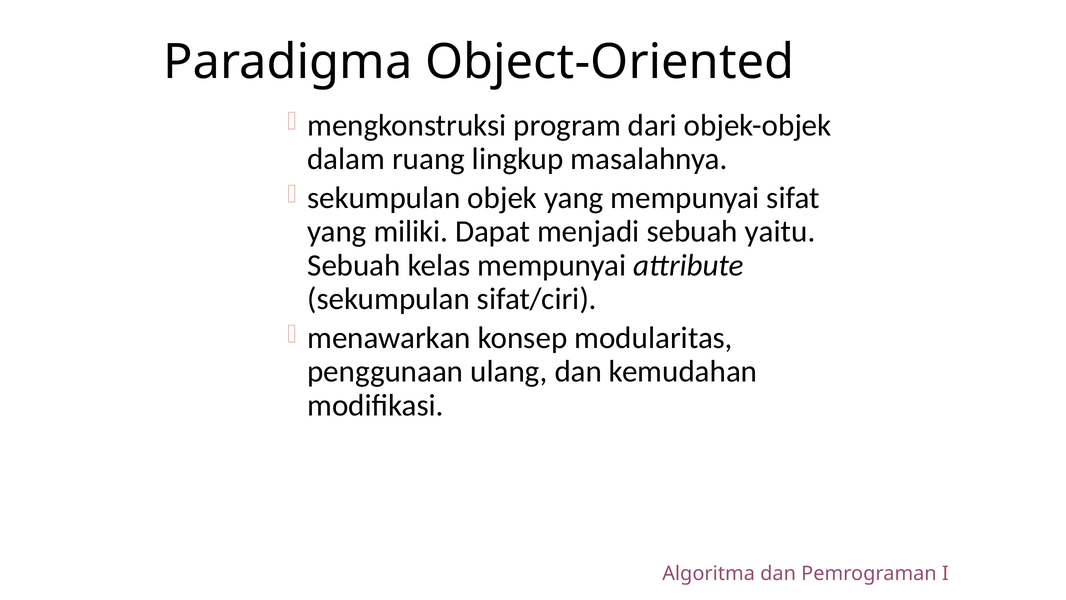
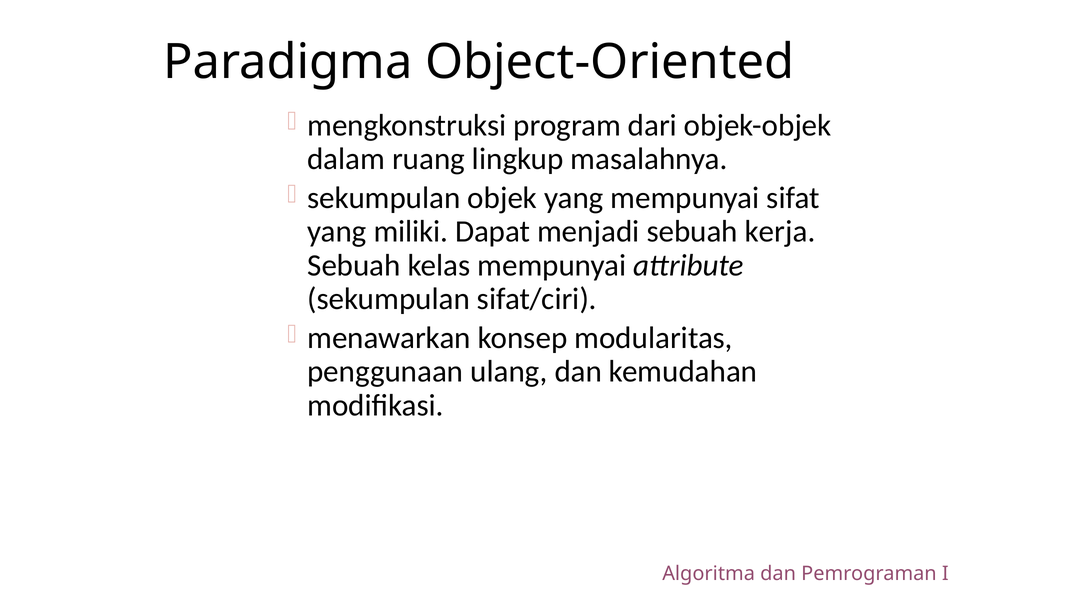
yaitu: yaitu -> kerja
